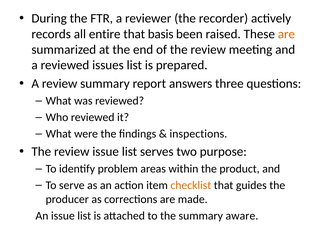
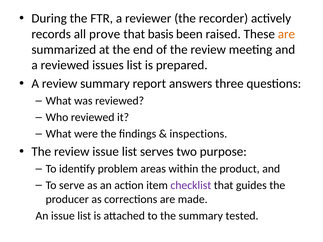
entire: entire -> prove
checklist colour: orange -> purple
aware: aware -> tested
